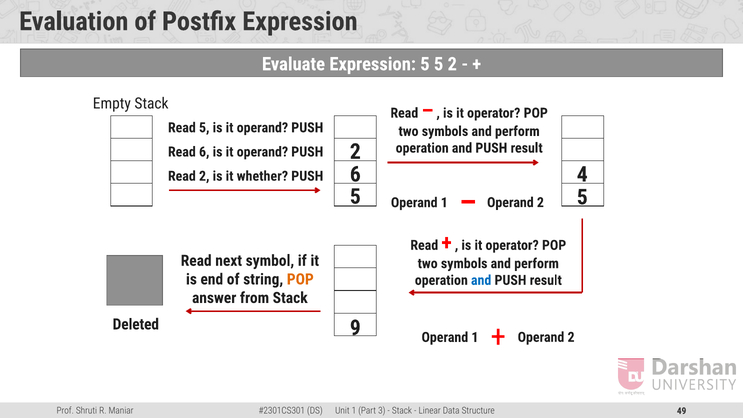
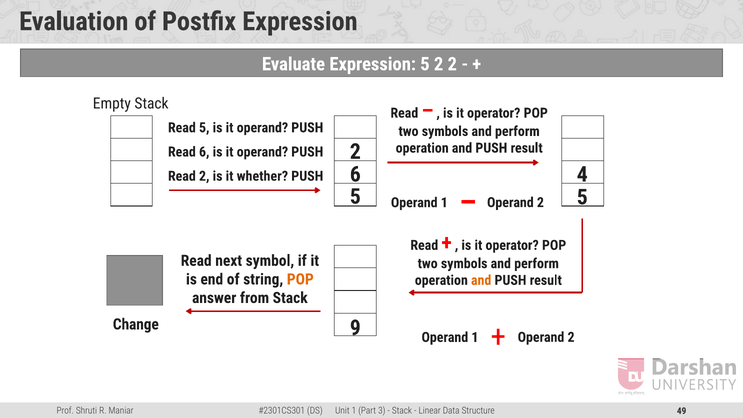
5 5: 5 -> 2
and at (481, 280) colour: blue -> orange
Deleted: Deleted -> Change
